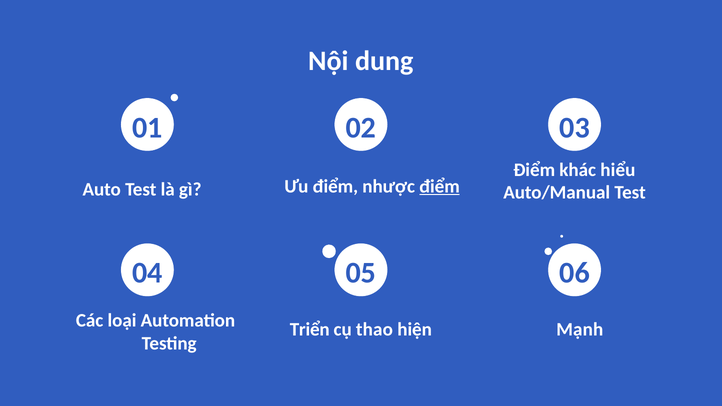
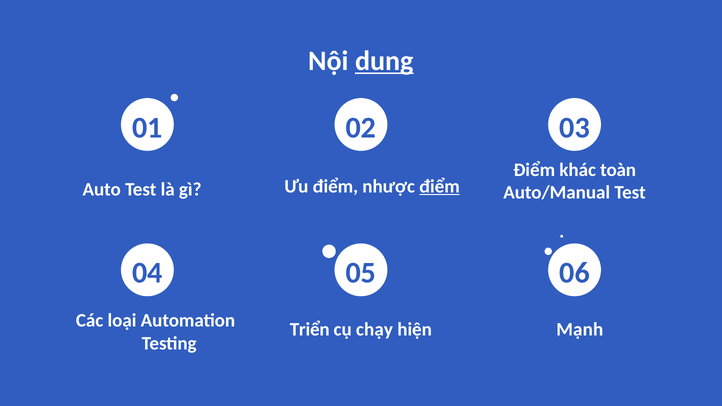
dung underline: none -> present
hiểu: hiểu -> toàn
thao: thao -> chạy
